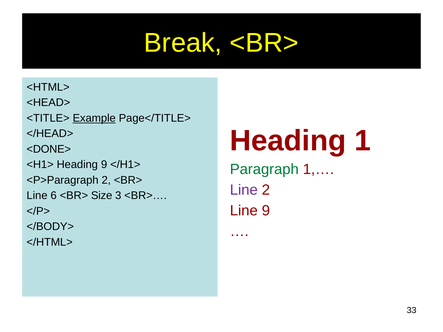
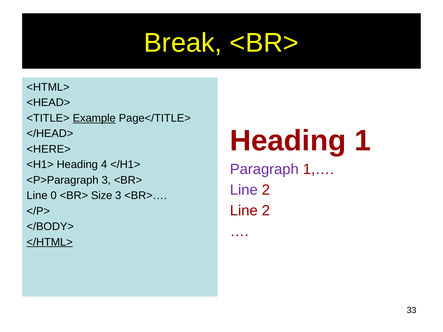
<DONE>: <DONE> -> <HERE>
Heading 9: 9 -> 4
Paragraph colour: green -> purple
<P>Paragraph 2: 2 -> 3
6: 6 -> 0
9 at (266, 211): 9 -> 2
</HTML> underline: none -> present
